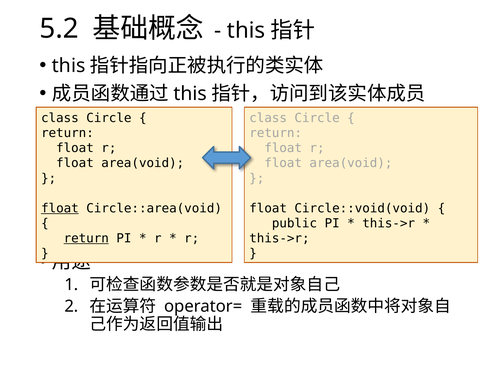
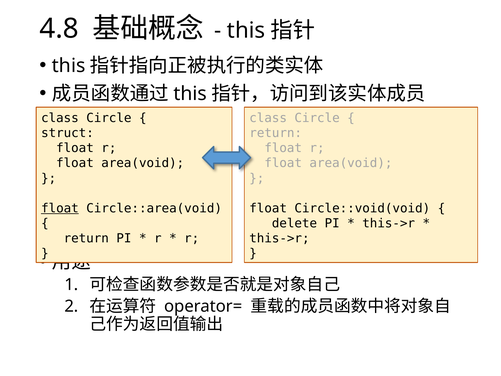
5.2: 5.2 -> 4.8
return at (67, 133): return -> struct
public: public -> delete
return at (86, 238) underline: present -> none
